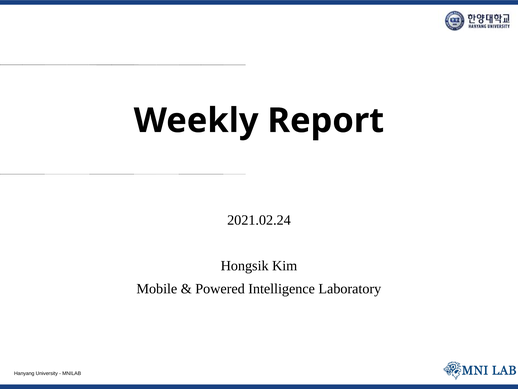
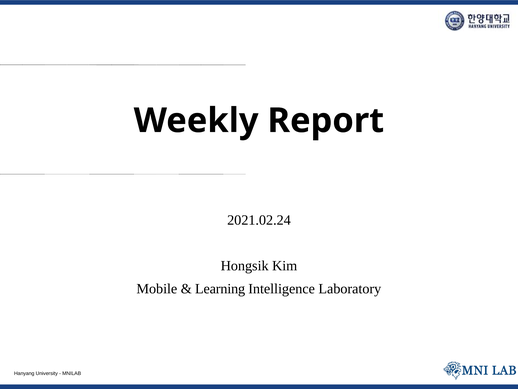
Powered: Powered -> Learning
